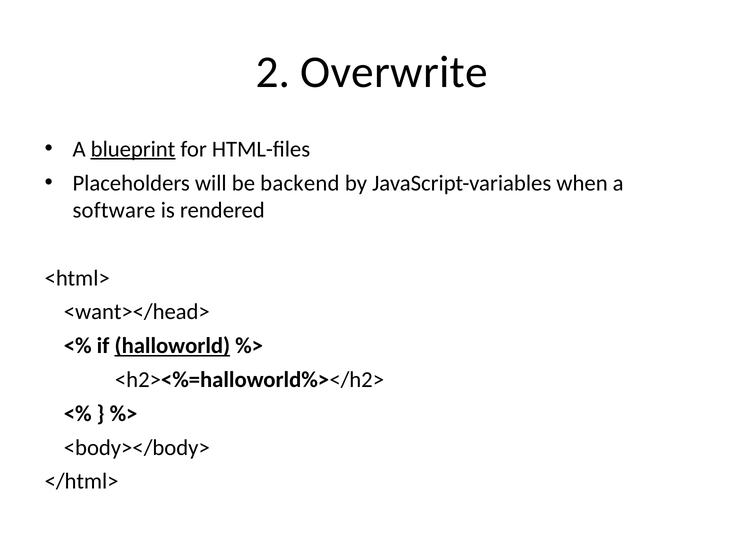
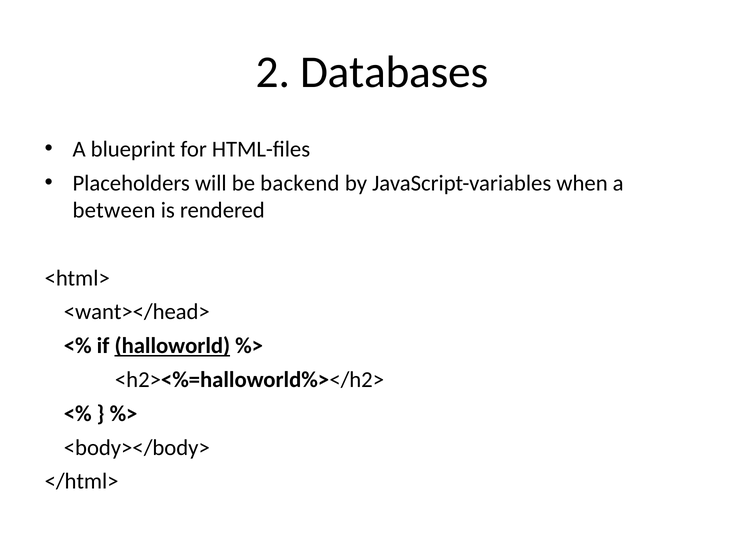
Overwrite: Overwrite -> Databases
blueprint underline: present -> none
software: software -> between
